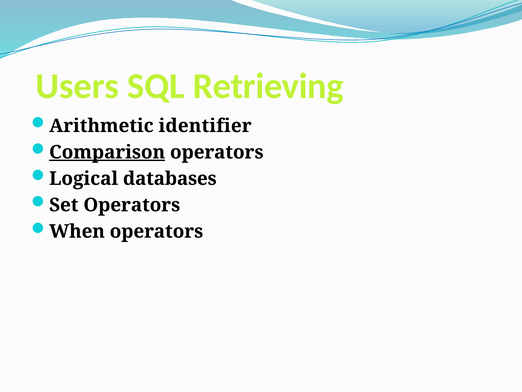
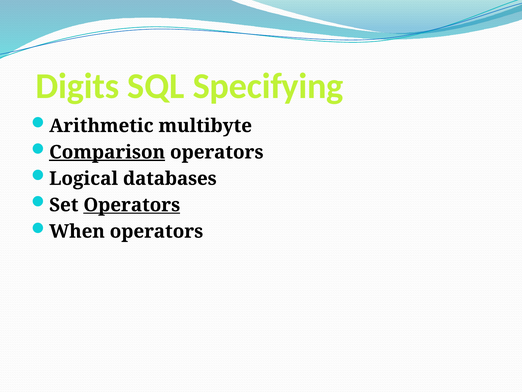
Users: Users -> Digits
Retrieving: Retrieving -> Specifying
identifier: identifier -> multibyte
Operators at (132, 205) underline: none -> present
